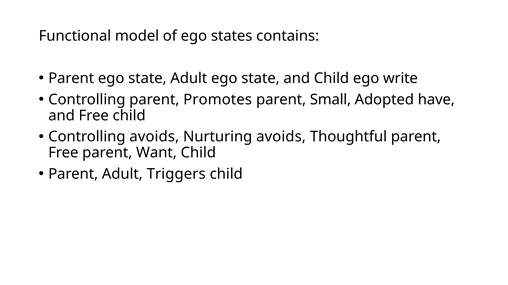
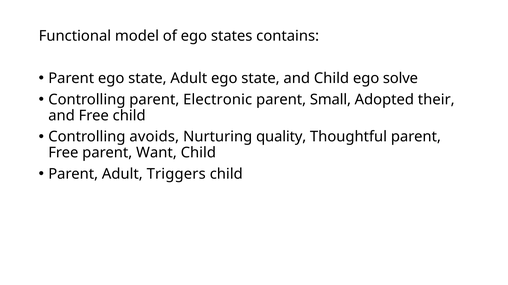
write: write -> solve
Promotes: Promotes -> Electronic
have: have -> their
Nurturing avoids: avoids -> quality
